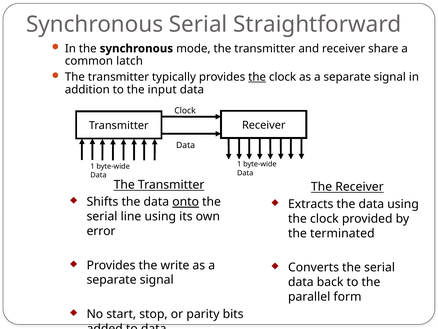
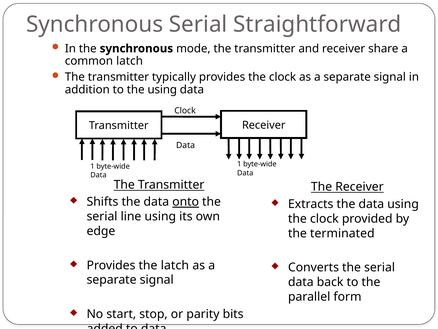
the at (257, 77) underline: present -> none
the input: input -> using
error: error -> edge
the write: write -> latch
